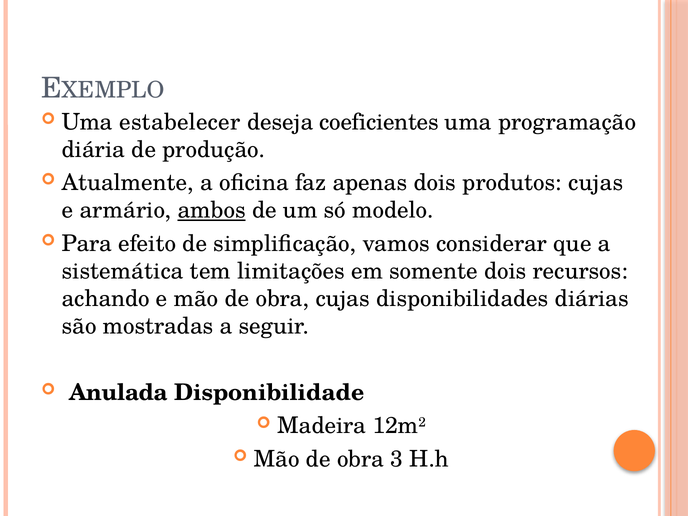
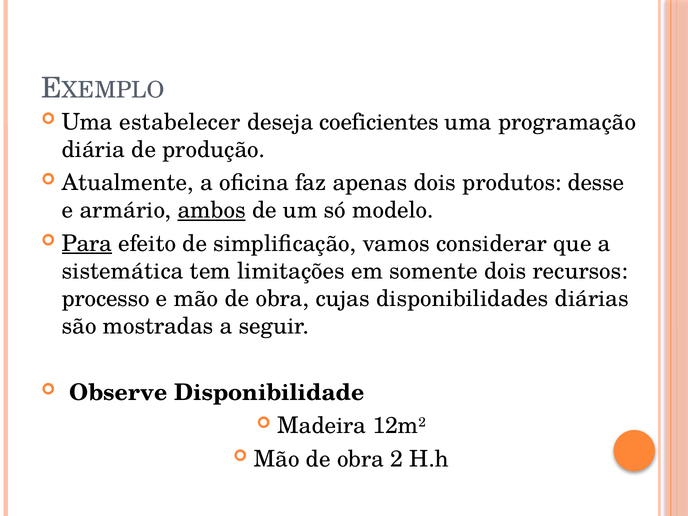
produtos cujas: cujas -> desse
Para underline: none -> present
achando: achando -> processo
Anulada: Anulada -> Observe
3: 3 -> 2
